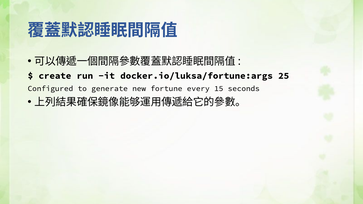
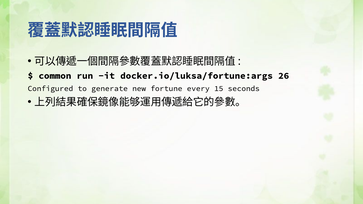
create: create -> common
25: 25 -> 26
